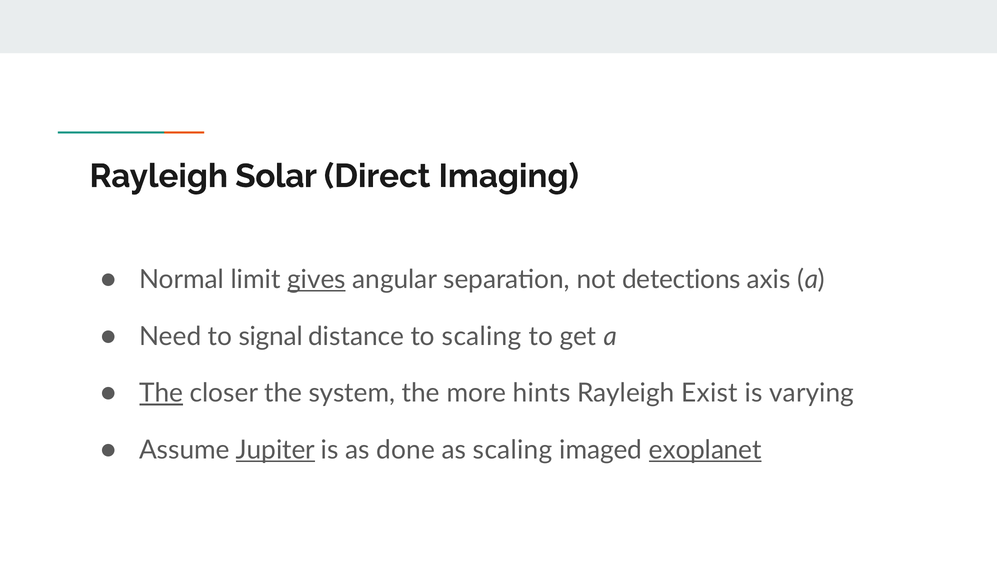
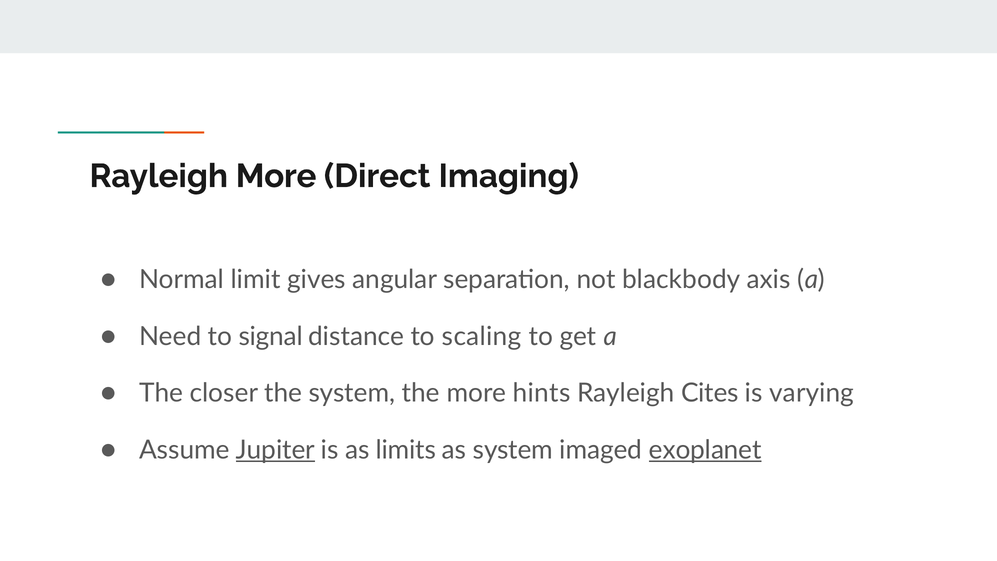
Rayleigh Solar: Solar -> More
gives underline: present -> none
detections: detections -> blackbody
The at (161, 393) underline: present -> none
Exist: Exist -> Cites
done: done -> limits
as scaling: scaling -> system
